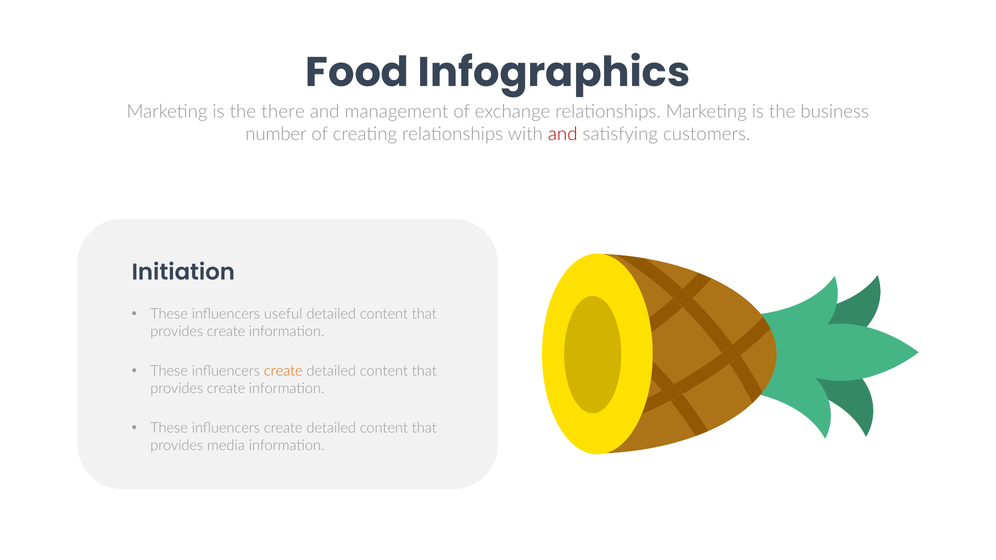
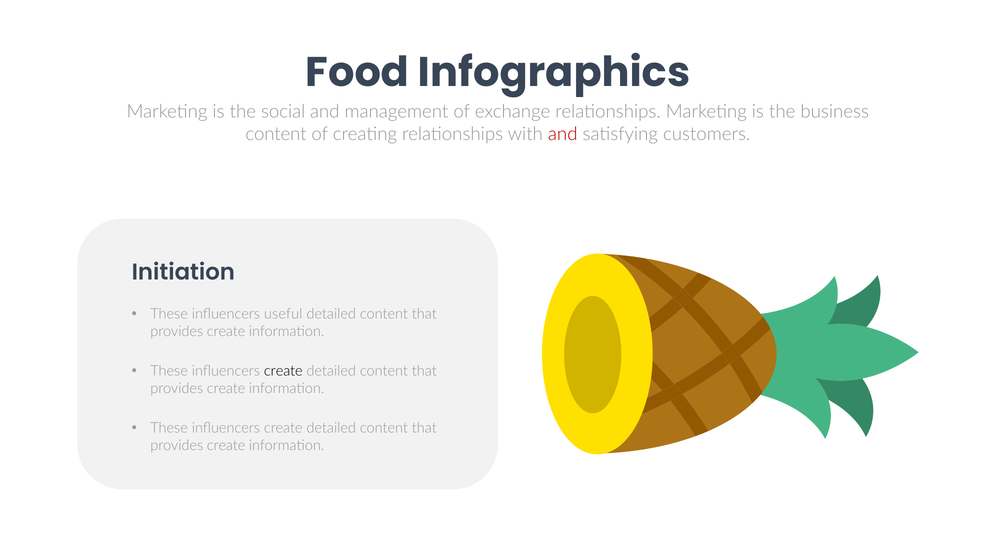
there: there -> social
number at (276, 134): number -> content
create at (283, 371) colour: orange -> black
media at (226, 446): media -> create
